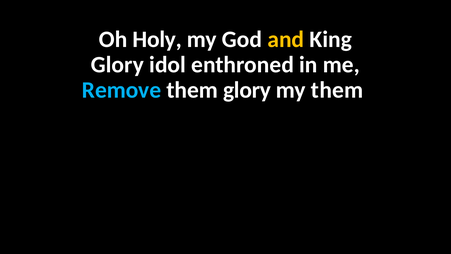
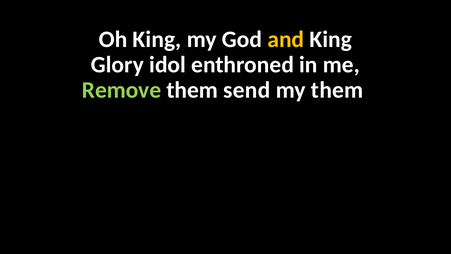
Oh Holy: Holy -> King
Remove colour: light blue -> light green
them glory: glory -> send
